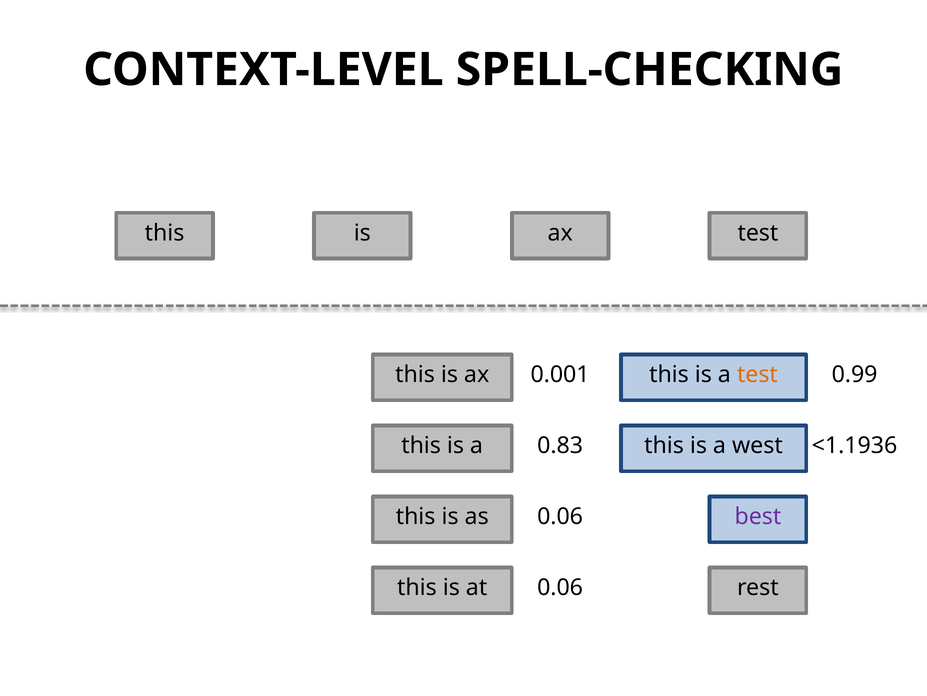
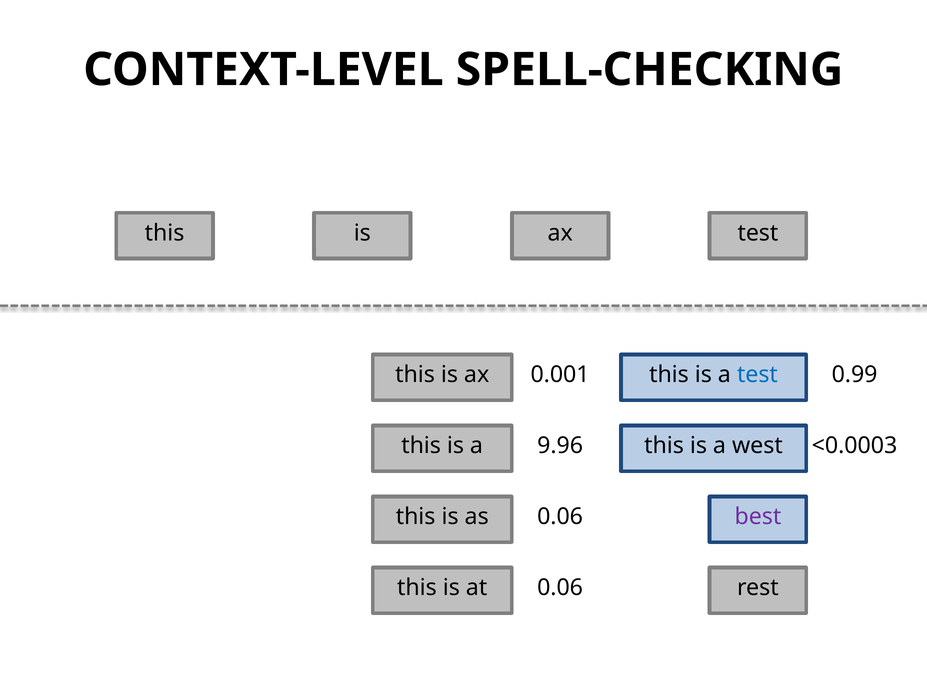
test at (757, 374) colour: orange -> blue
0.83: 0.83 -> 9.96
<1.1936: <1.1936 -> <0.0003
